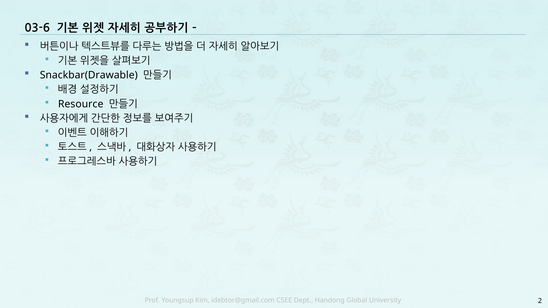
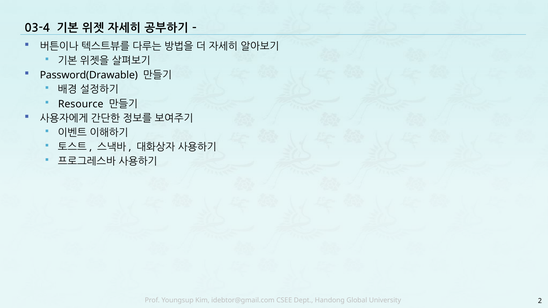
03-6: 03-6 -> 03-4
Snackbar(Drawable: Snackbar(Drawable -> Password(Drawable
